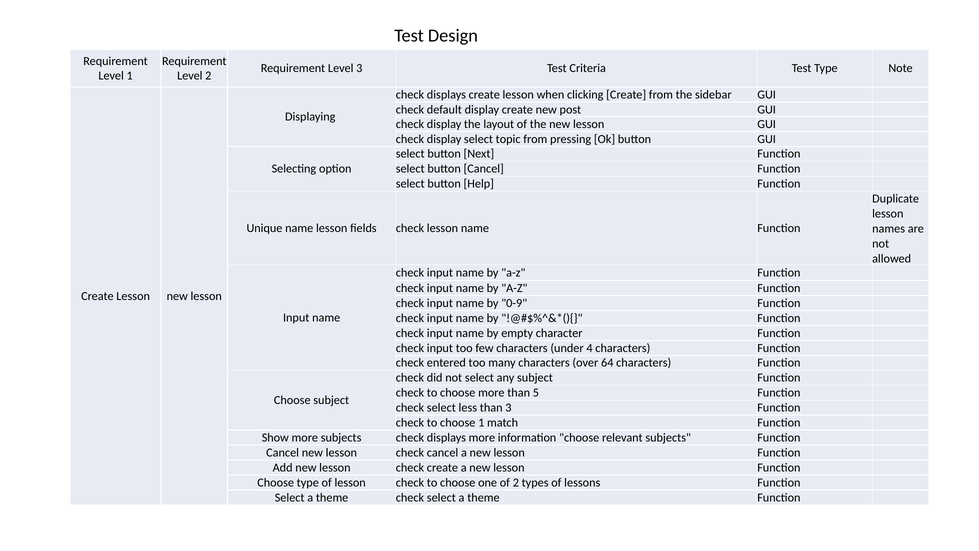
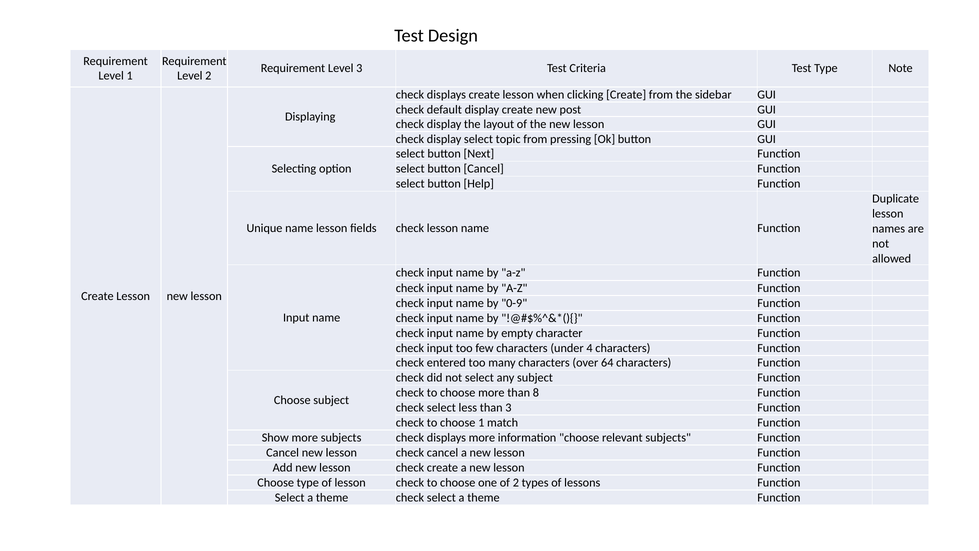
5: 5 -> 8
